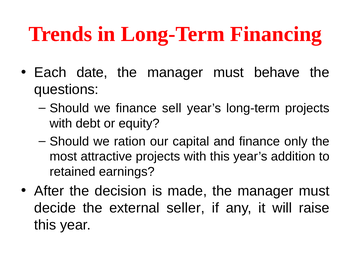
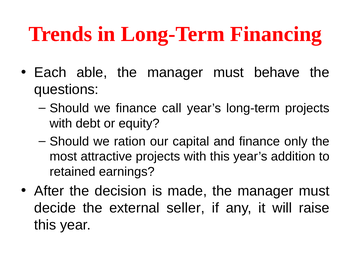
date: date -> able
sell: sell -> call
